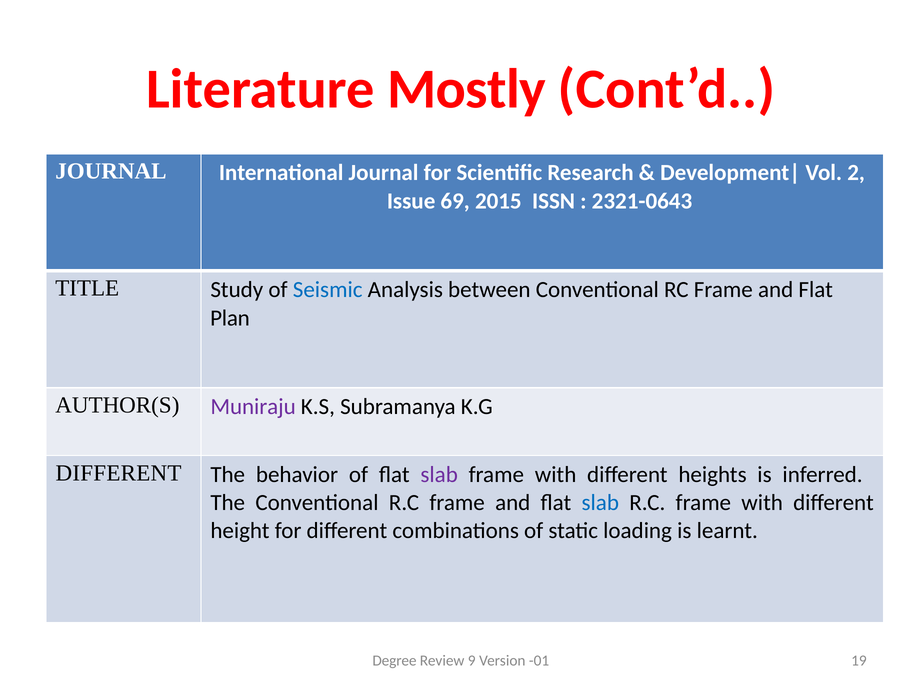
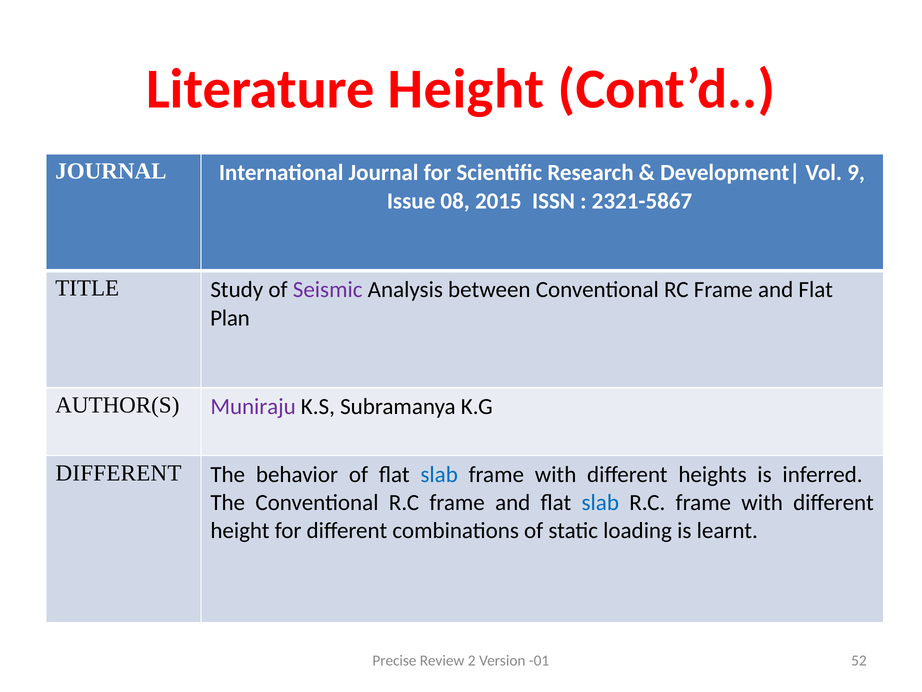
Literature Mostly: Mostly -> Height
2: 2 -> 9
69: 69 -> 08
2321-0643: 2321-0643 -> 2321-5867
Seismic colour: blue -> purple
slab at (439, 474) colour: purple -> blue
Degree: Degree -> Precise
9: 9 -> 2
19: 19 -> 52
